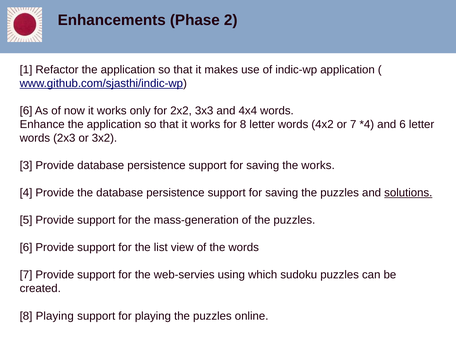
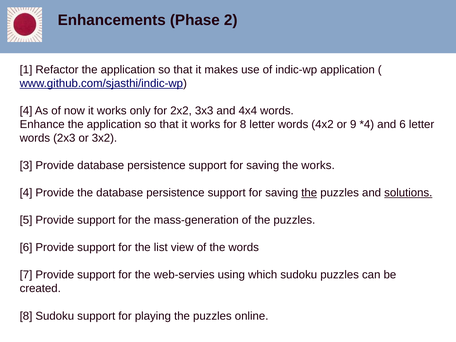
6 at (26, 111): 6 -> 4
or 7: 7 -> 9
the at (309, 193) underline: none -> present
8 Playing: Playing -> Sudoku
